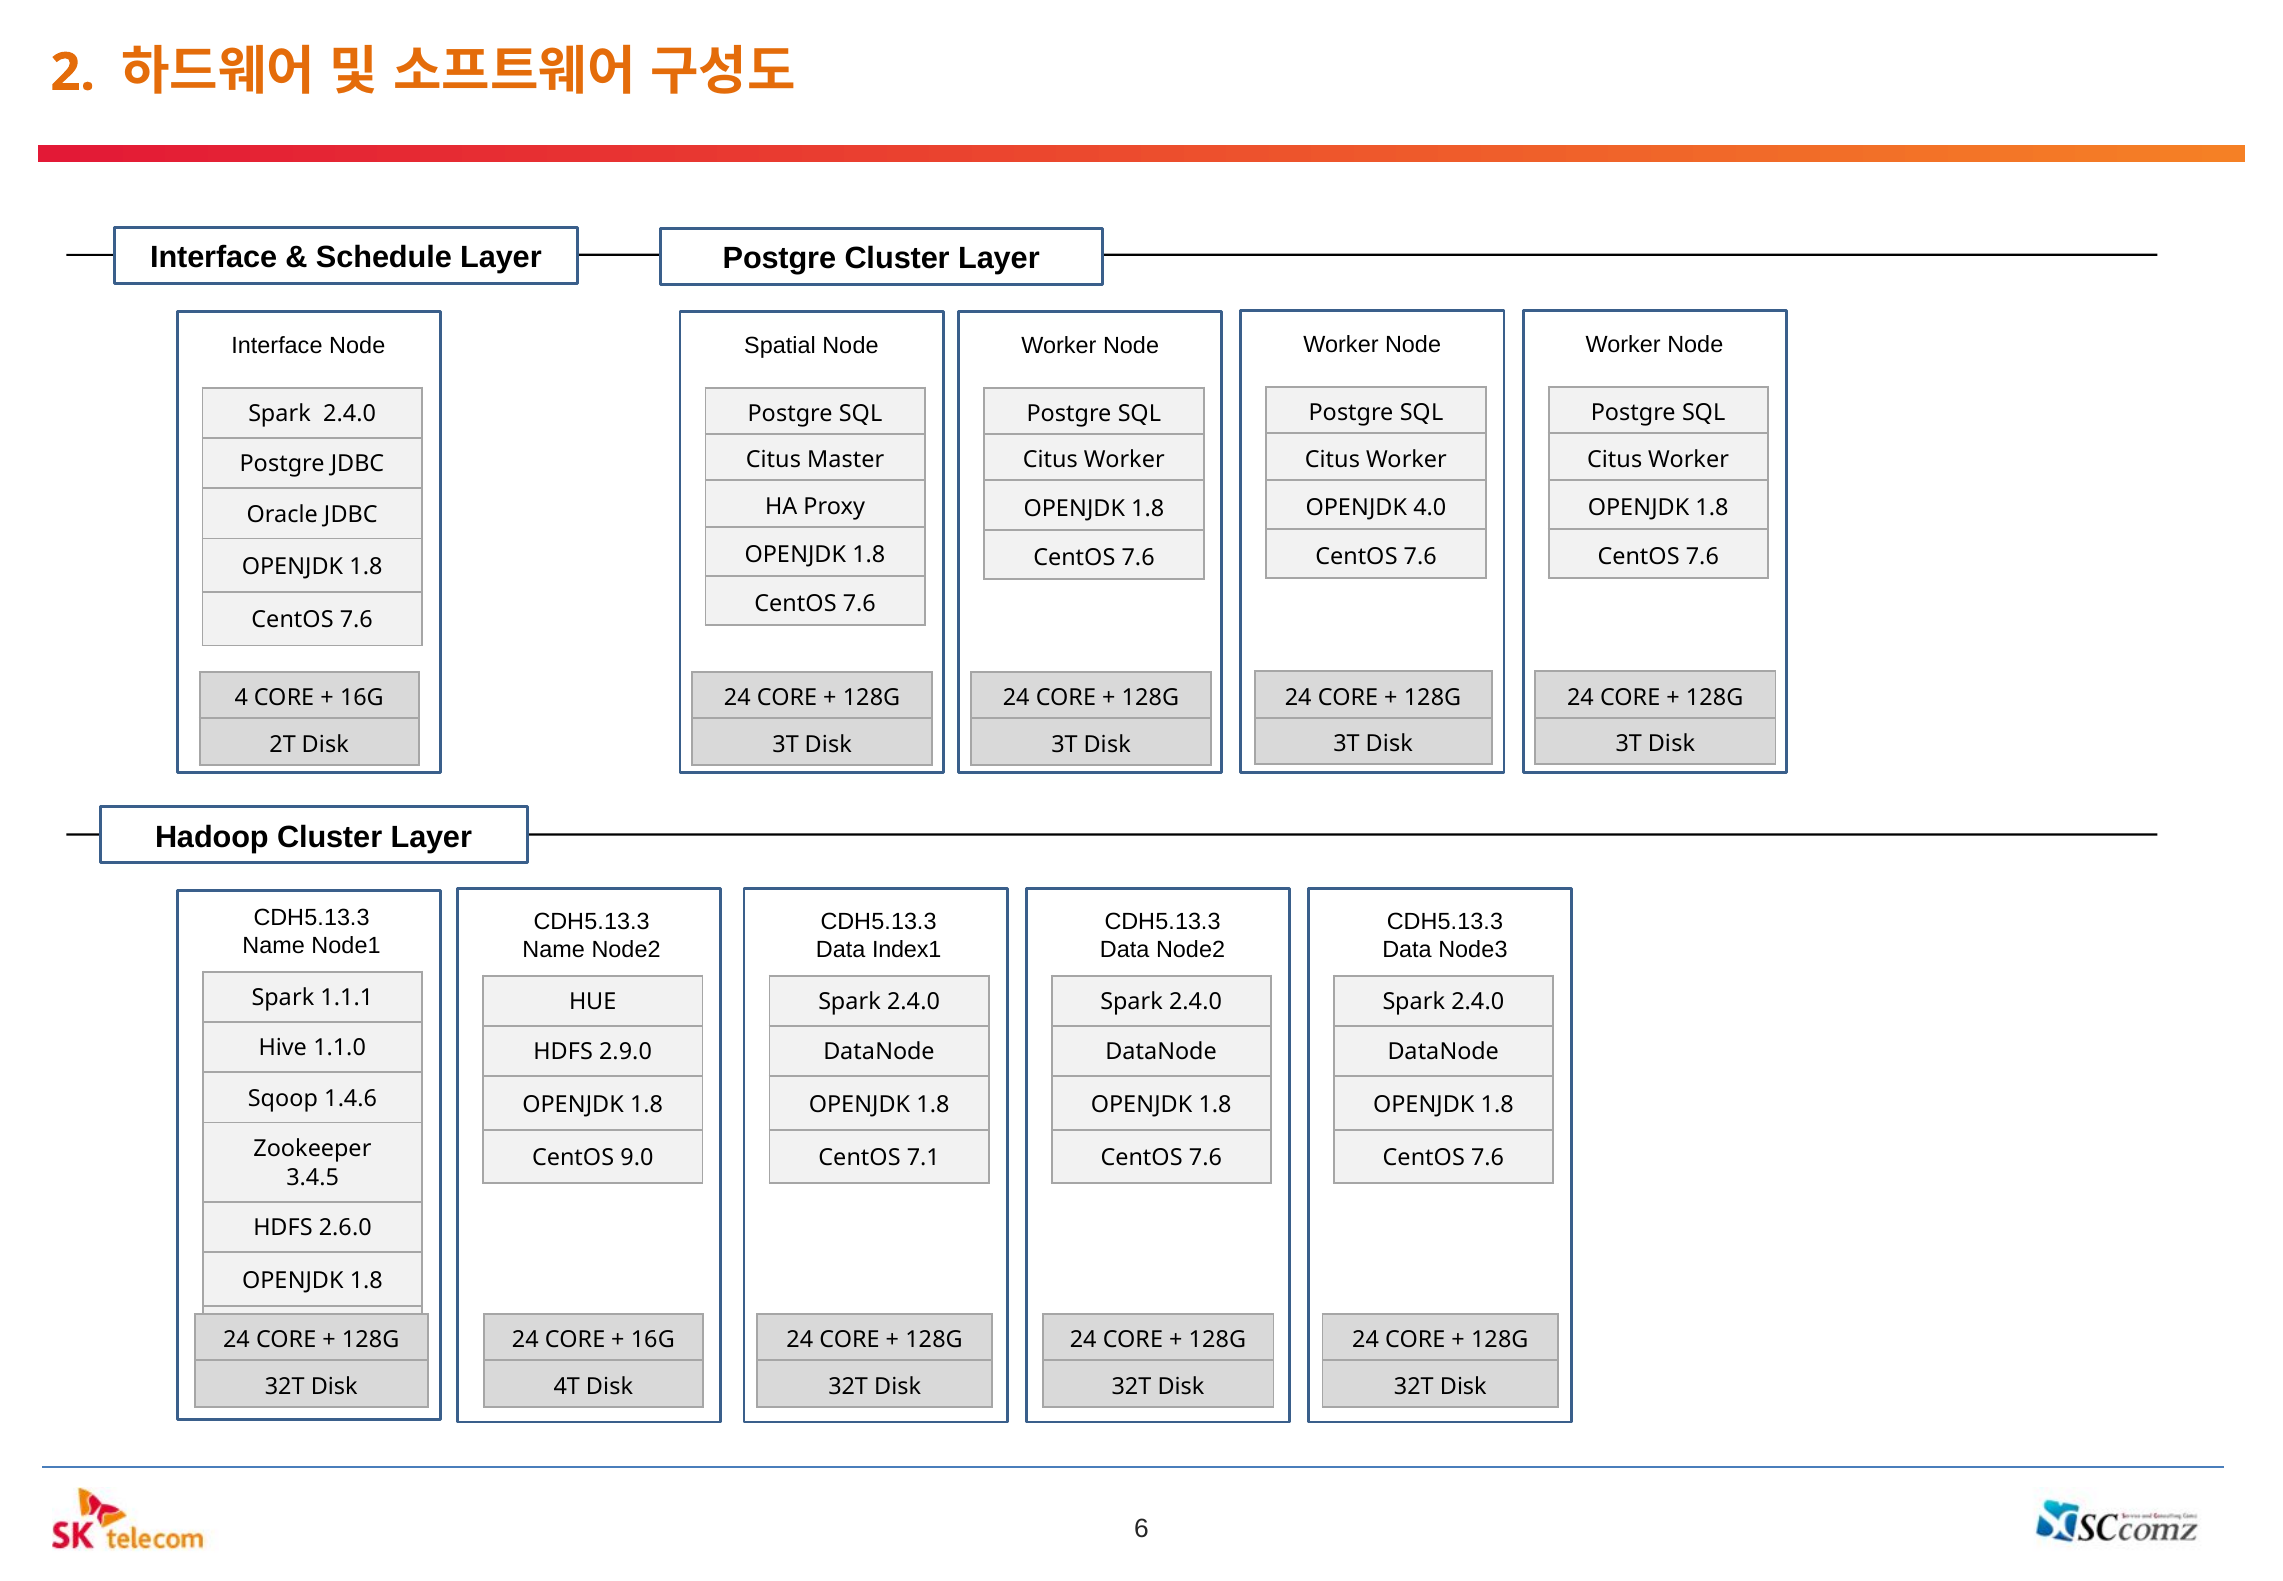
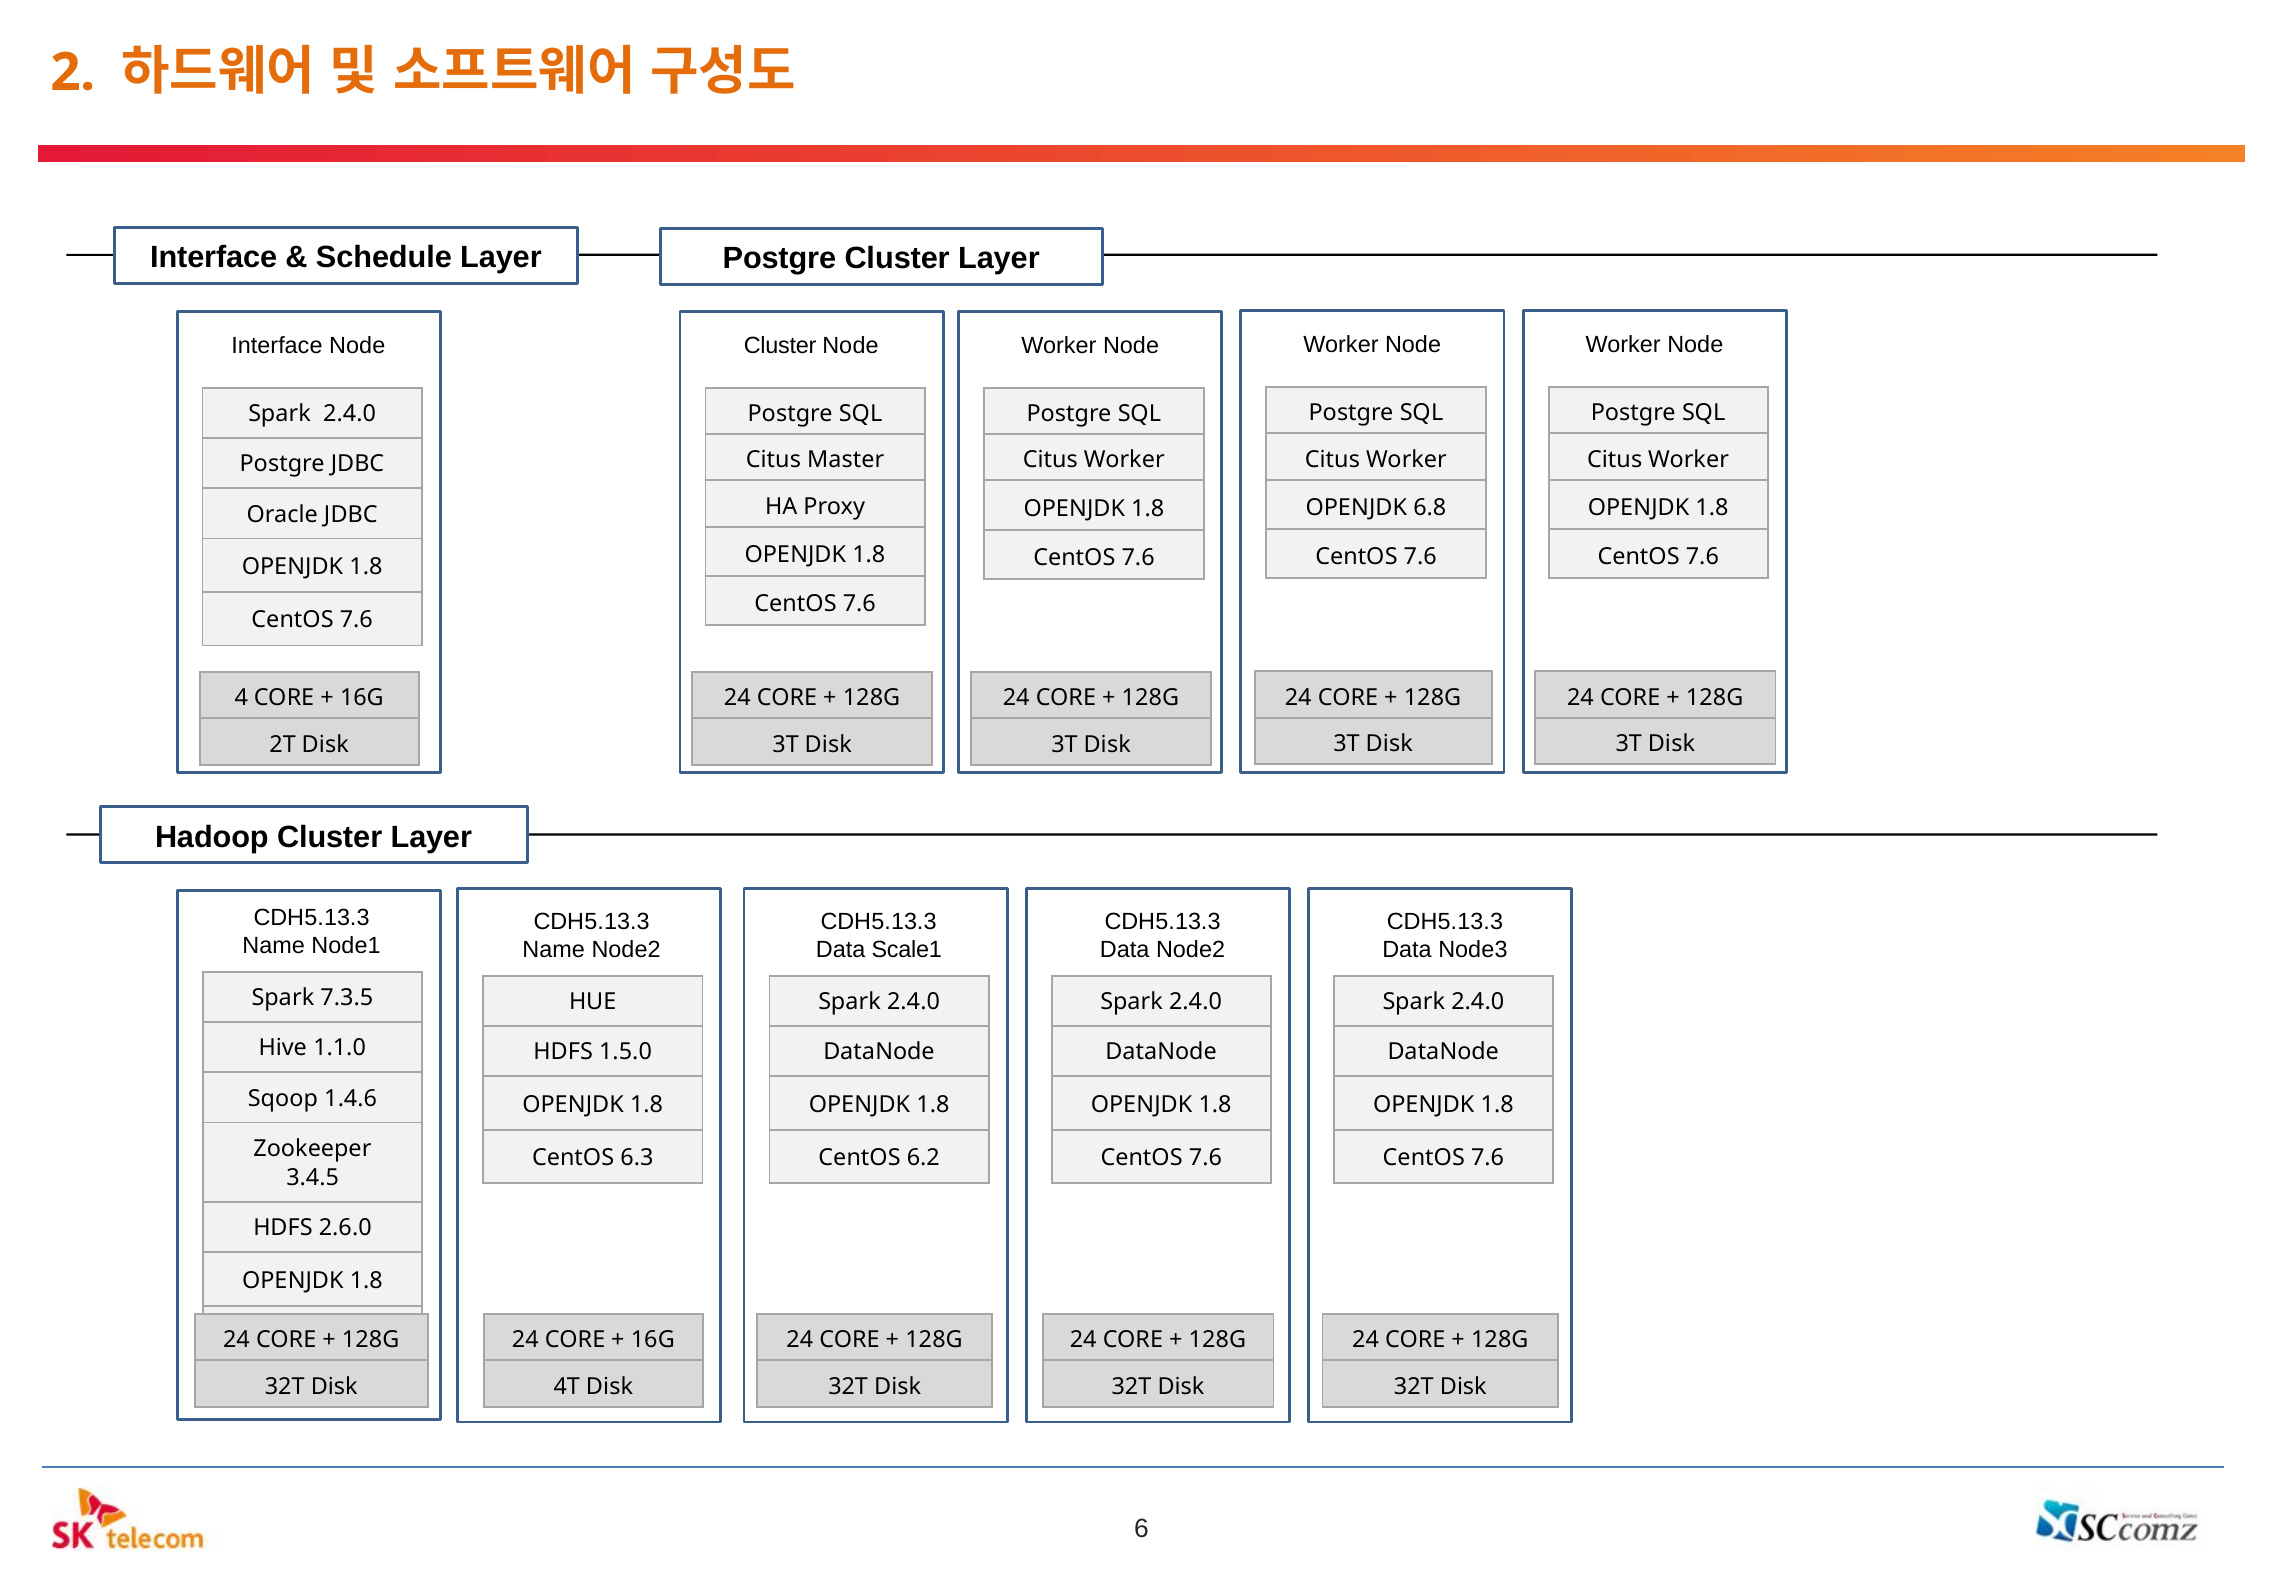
Spatial at (780, 345): Spatial -> Cluster
4.0: 4.0 -> 6.8
Index1: Index1 -> Scale1
1.1.1: 1.1.1 -> 7.3.5
2.9.0: 2.9.0 -> 1.5.0
9.0: 9.0 -> 6.3
7.1: 7.1 -> 6.2
